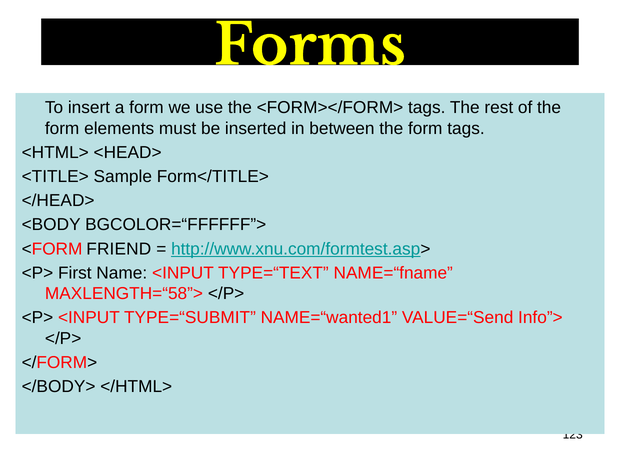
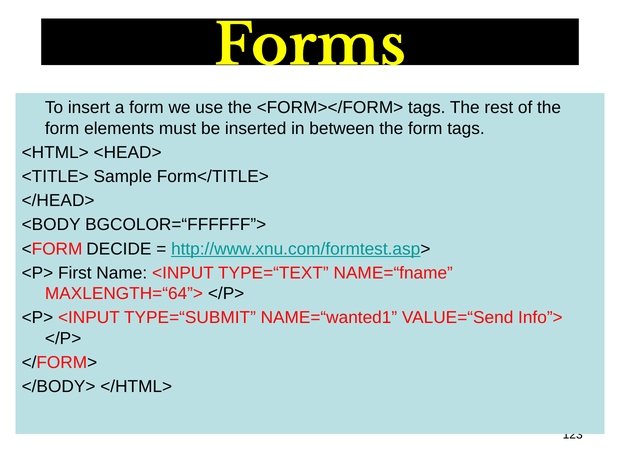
FRIEND: FRIEND -> DECIDE
MAXLENGTH=“58”>: MAXLENGTH=“58”> -> MAXLENGTH=“64”>
